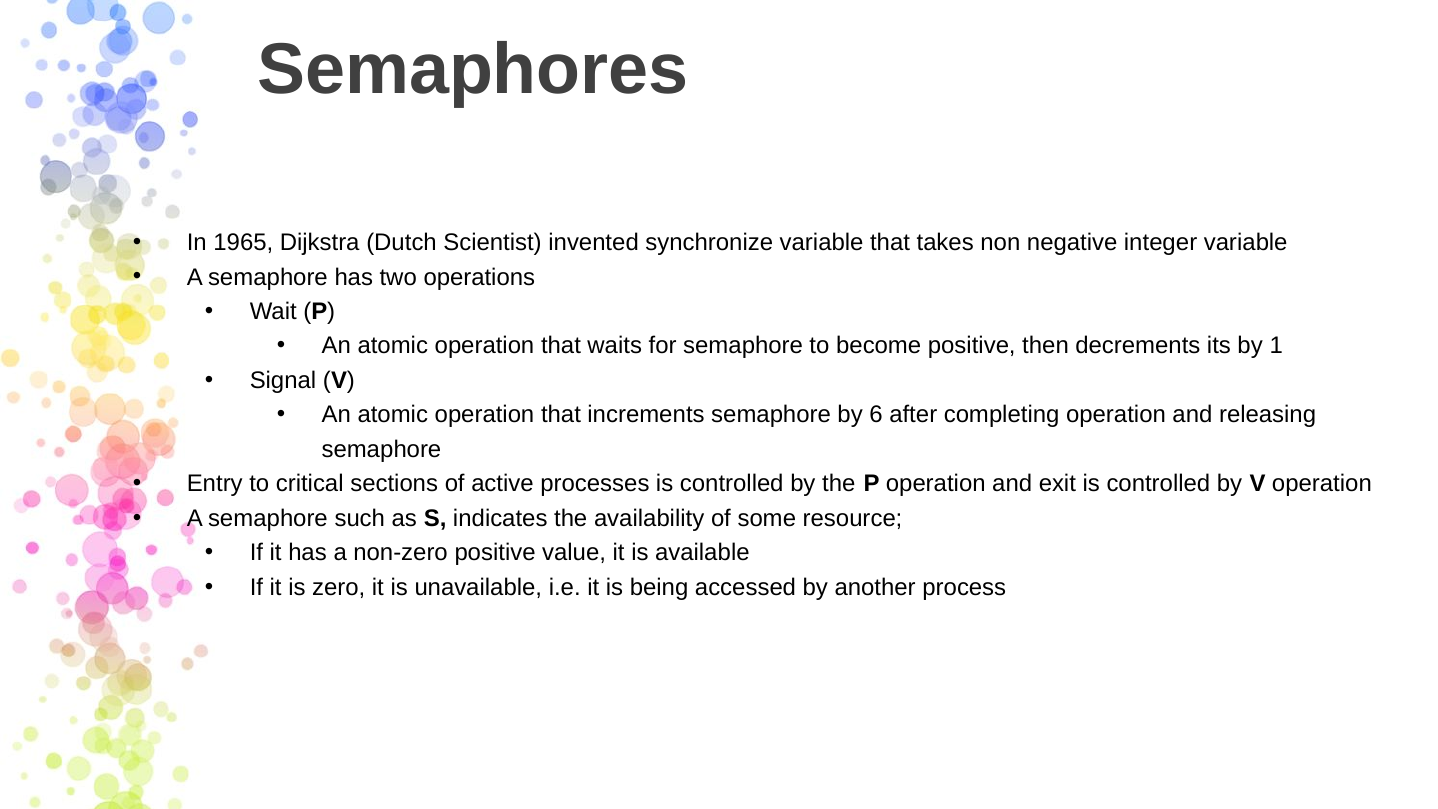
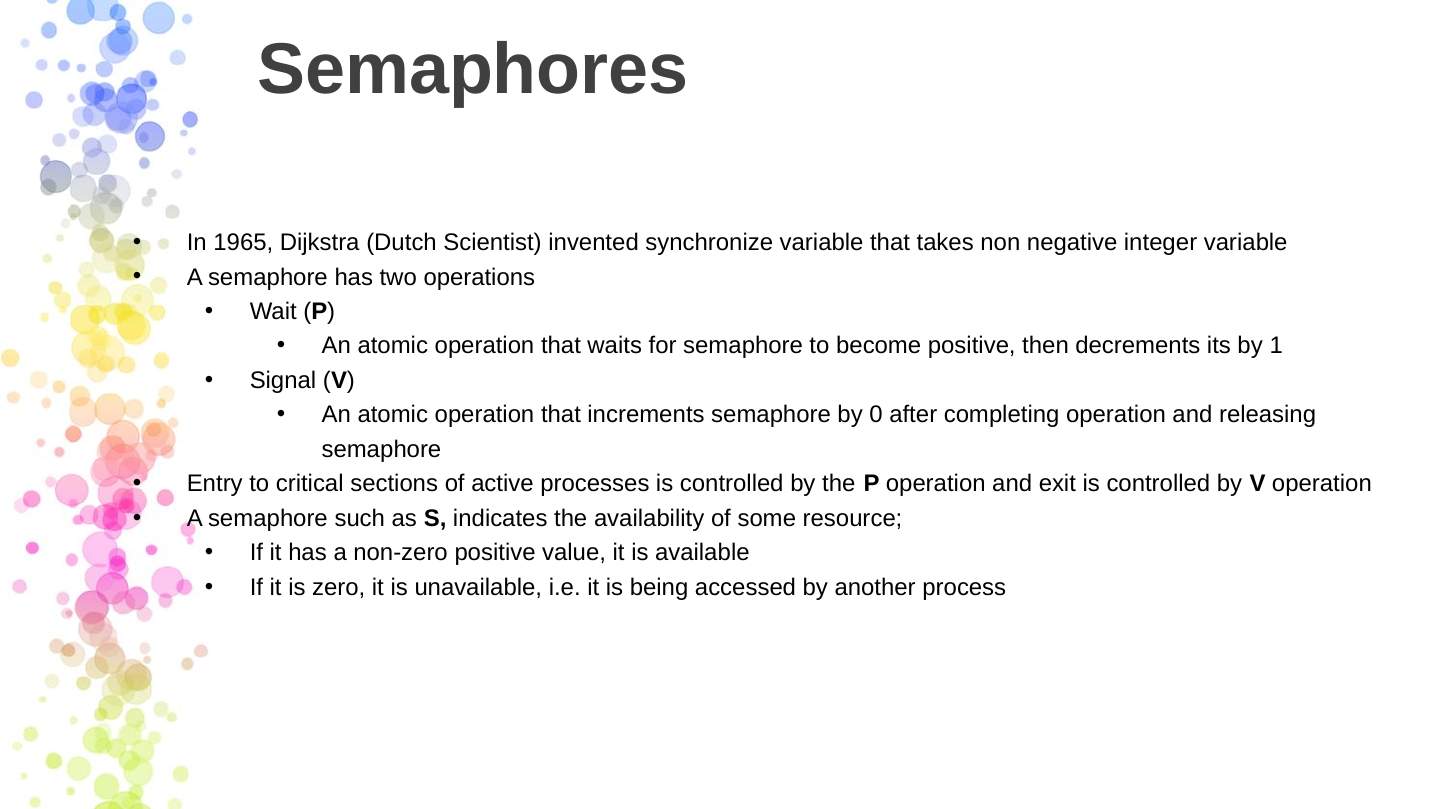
6: 6 -> 0
